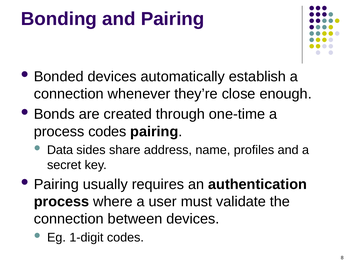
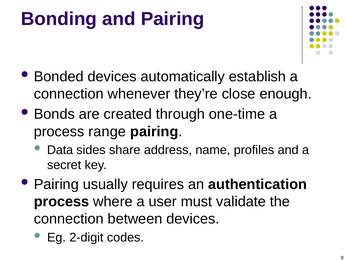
process codes: codes -> range
1-digit: 1-digit -> 2-digit
